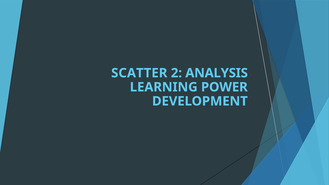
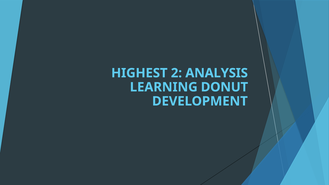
SCATTER: SCATTER -> HIGHEST
POWER: POWER -> DONUT
